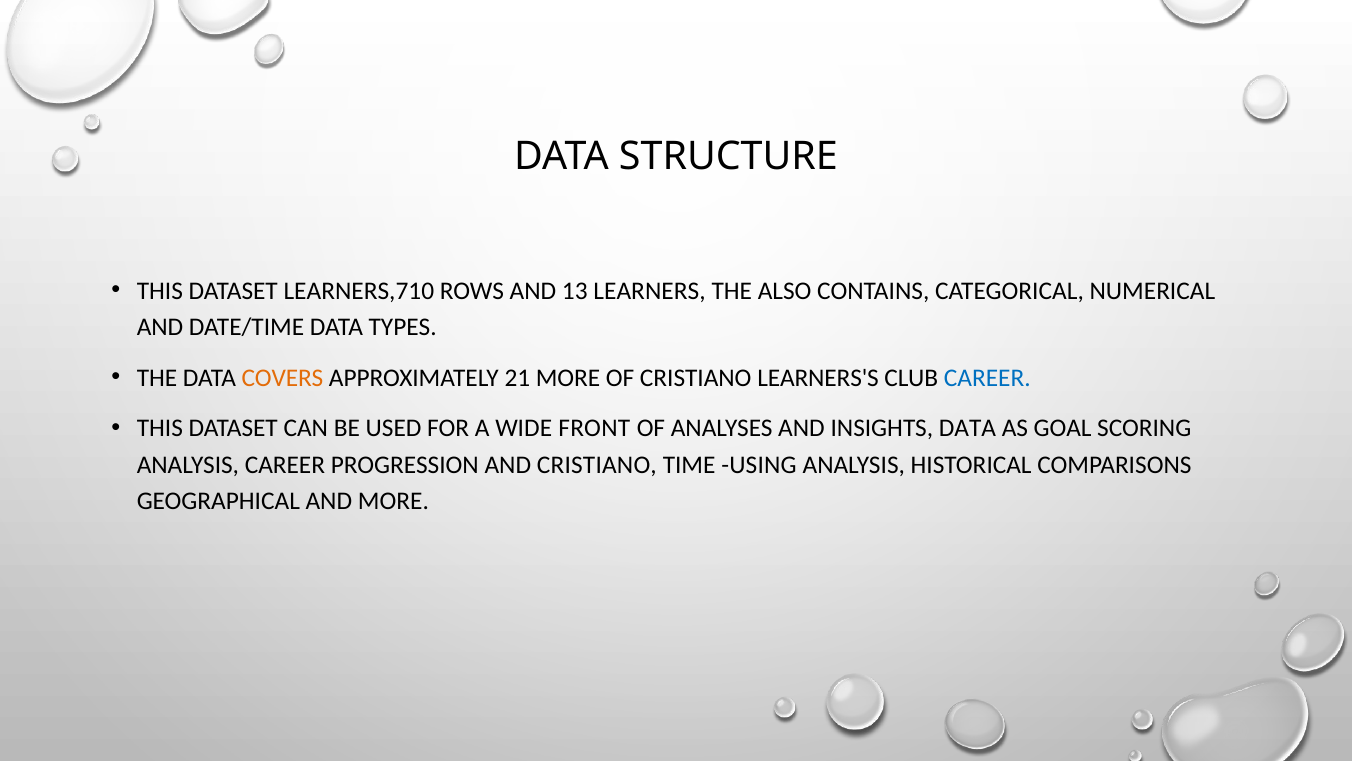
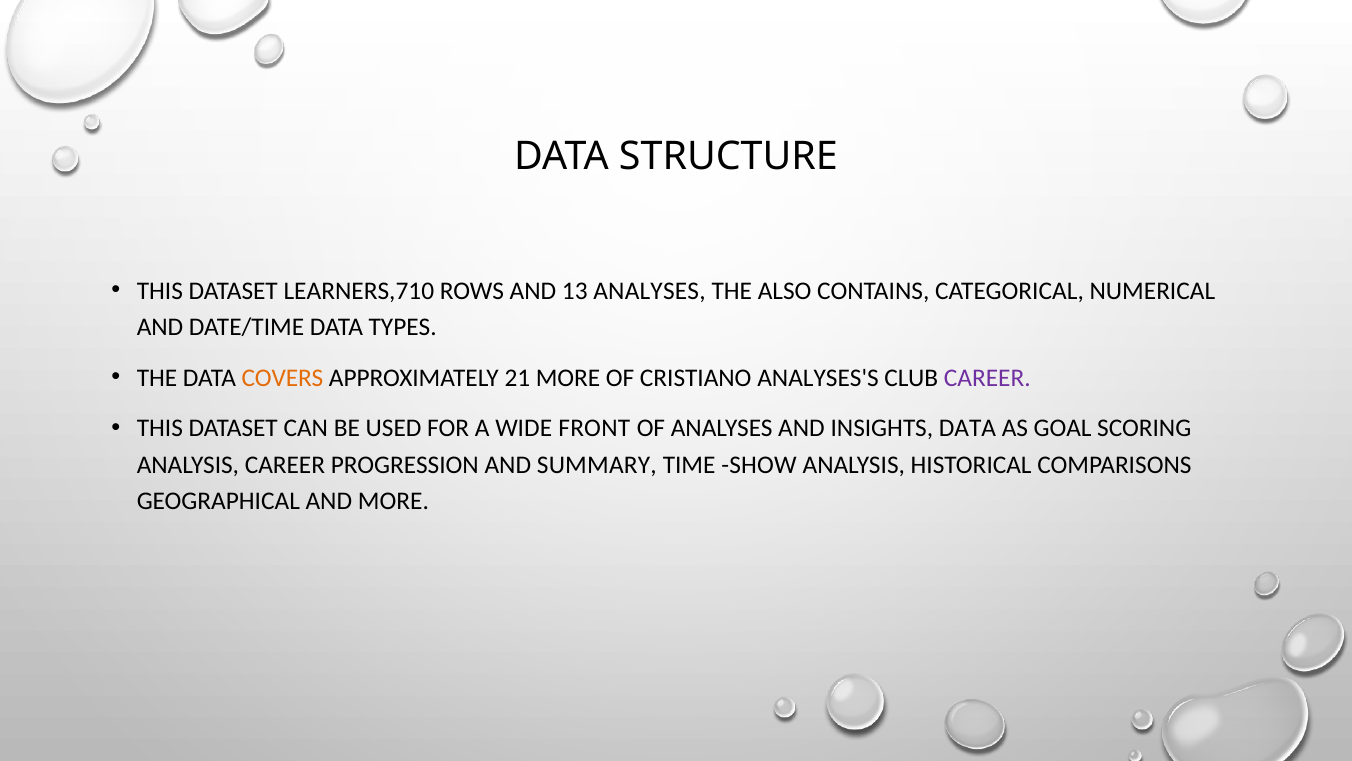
13 LEARNERS: LEARNERS -> ANALYSES
LEARNERS'S: LEARNERS'S -> ANALYSES'S
CAREER at (987, 378) colour: blue -> purple
AND CRISTIANO: CRISTIANO -> SUMMARY
USING: USING -> SHOW
